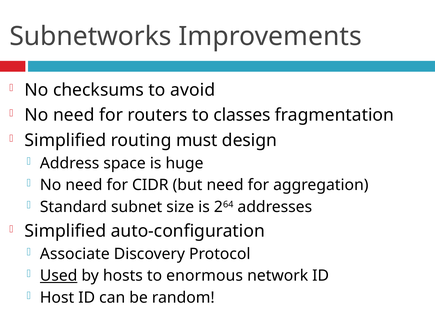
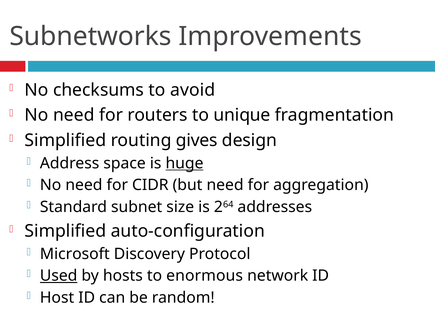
classes: classes -> unique
must: must -> gives
huge underline: none -> present
Associate: Associate -> Microsoft
